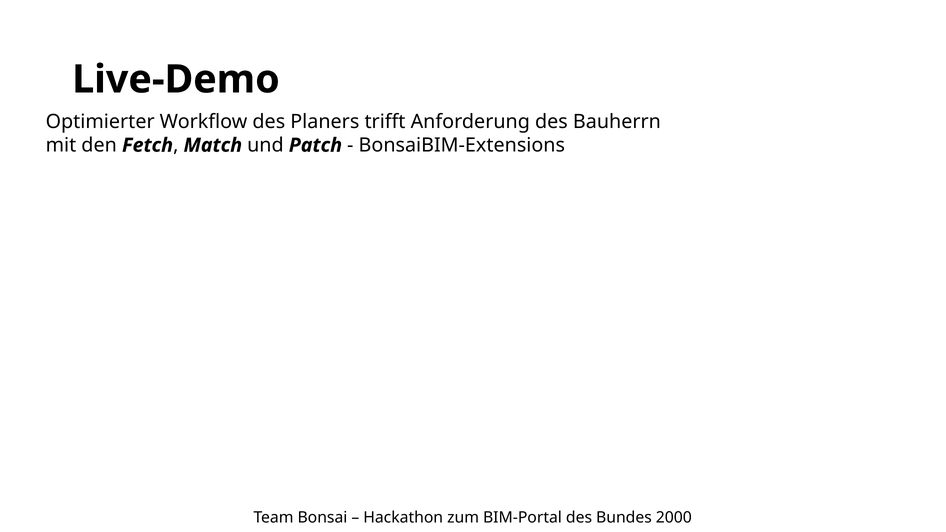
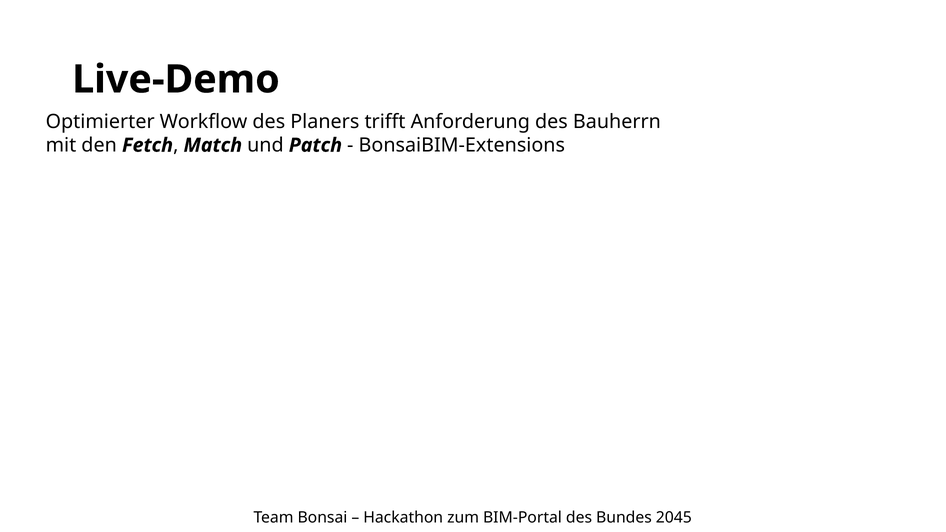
2000: 2000 -> 2045
